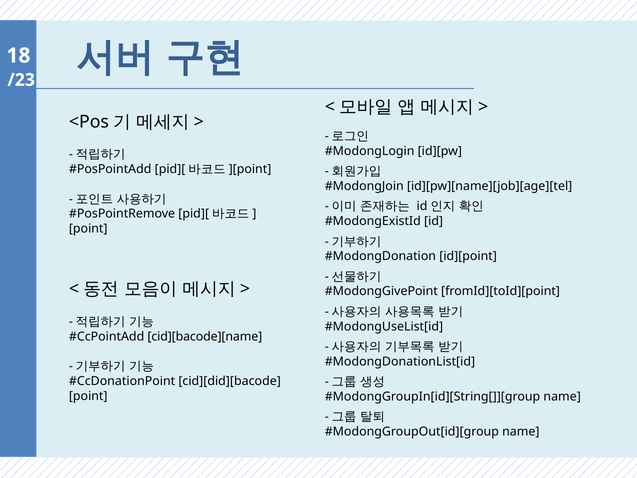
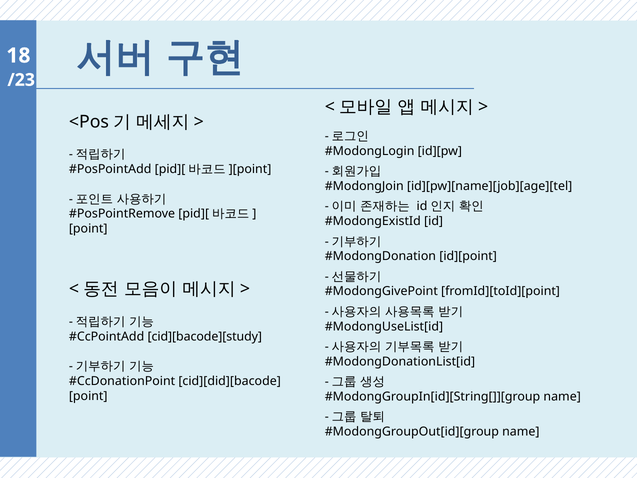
cid][bacode][name: cid][bacode][name -> cid][bacode][study
